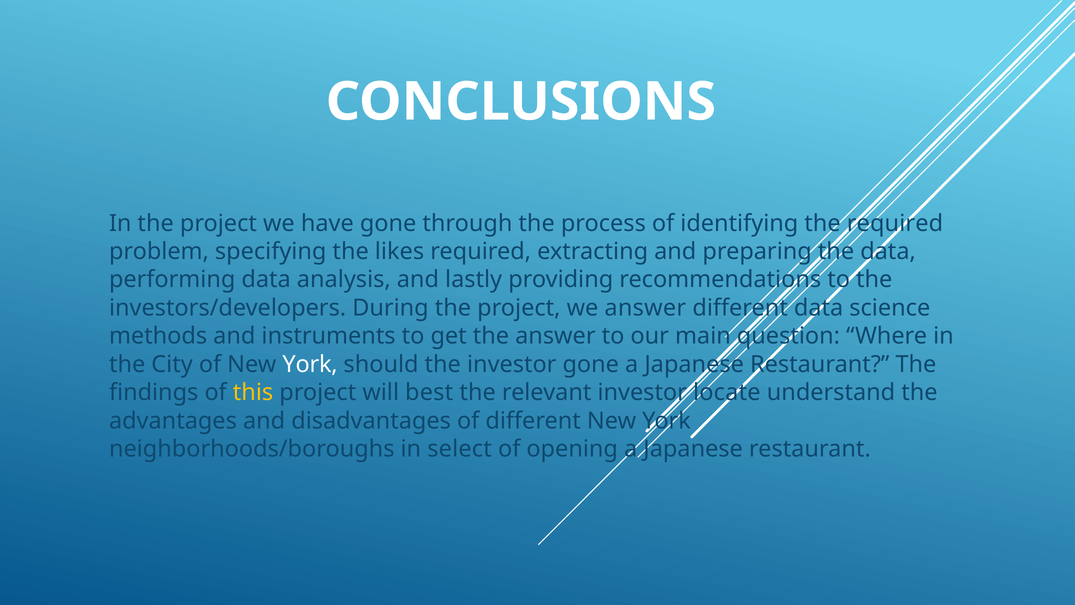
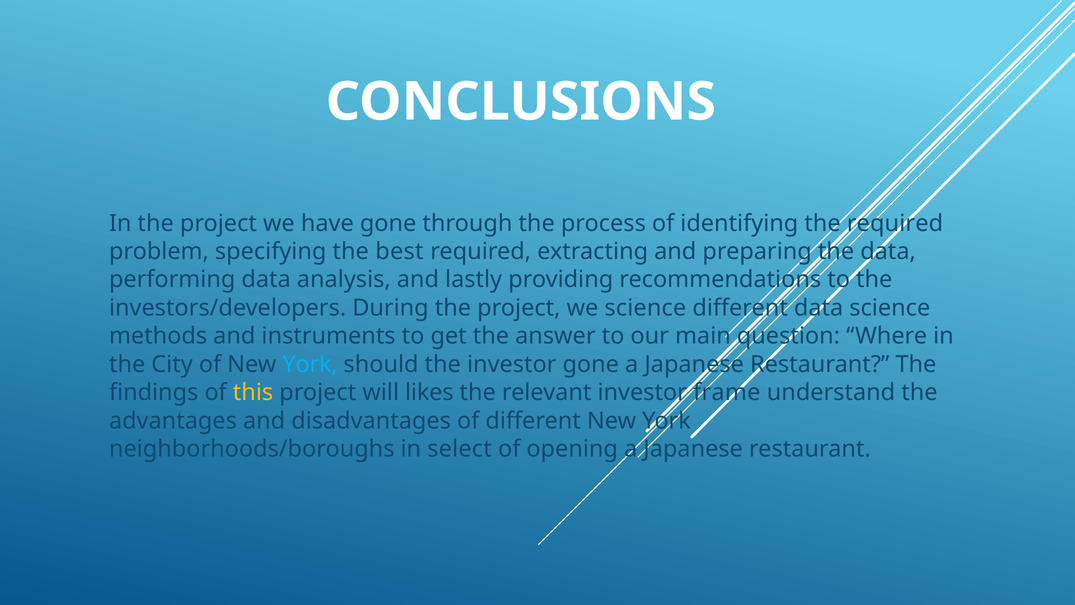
likes: likes -> best
we answer: answer -> science
York at (310, 364) colour: white -> light blue
best: best -> likes
locate: locate -> frame
